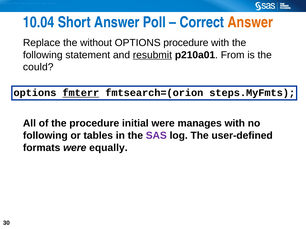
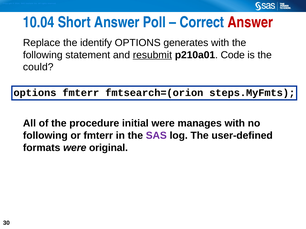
Answer at (250, 22) colour: orange -> red
without: without -> identify
OPTIONS procedure: procedure -> generates
From: From -> Code
fmterr at (81, 93) underline: present -> none
or tables: tables -> fmterr
equally: equally -> original
